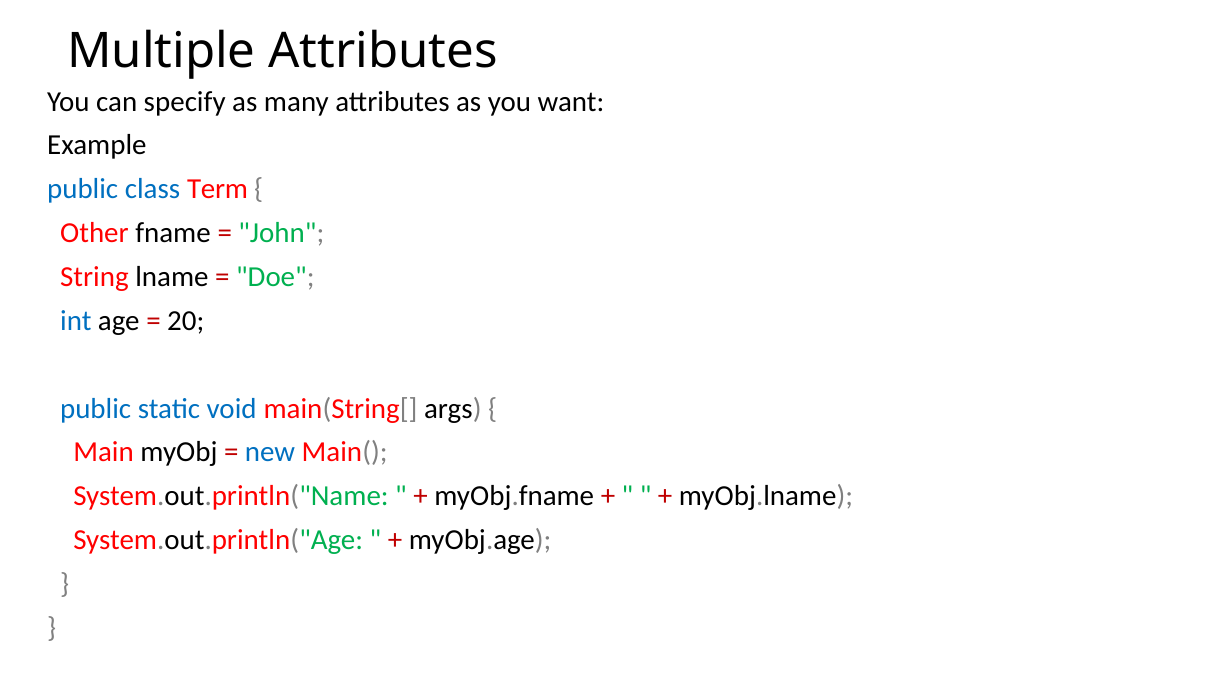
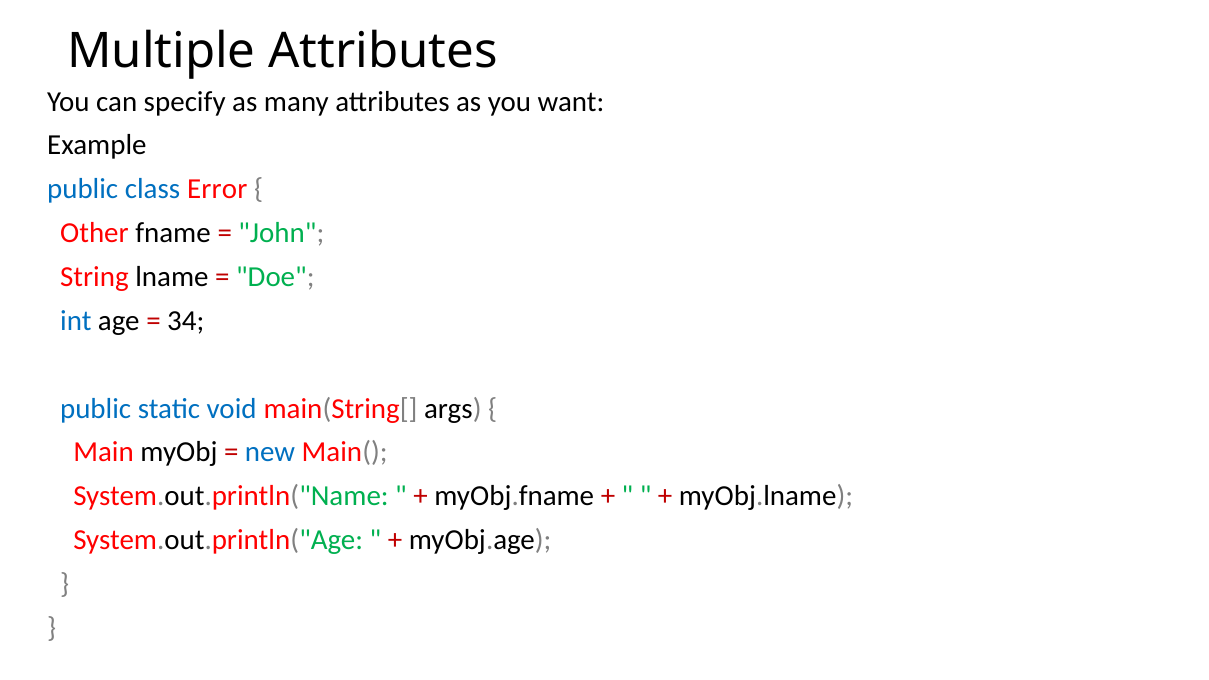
Term: Term -> Error
20: 20 -> 34
